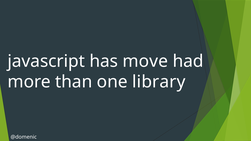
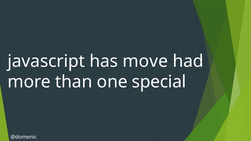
library: library -> special
